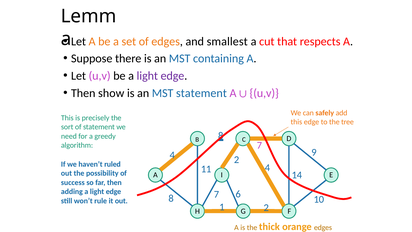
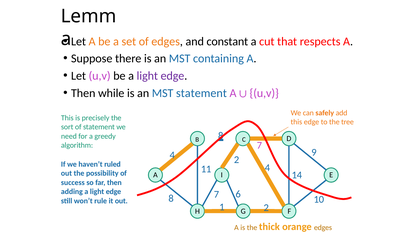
smallest: smallest -> constant
show: show -> while
